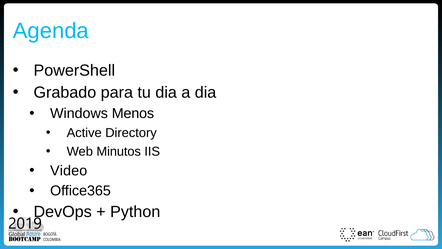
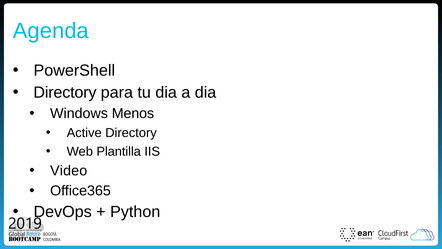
Grabado at (65, 92): Grabado -> Directory
Minutos: Minutos -> Plantilla
